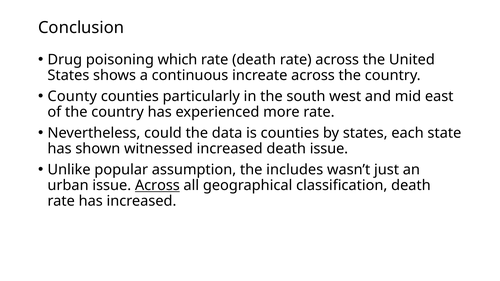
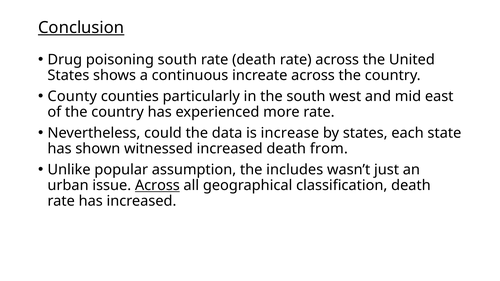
Conclusion underline: none -> present
poisoning which: which -> south
is counties: counties -> increase
death issue: issue -> from
